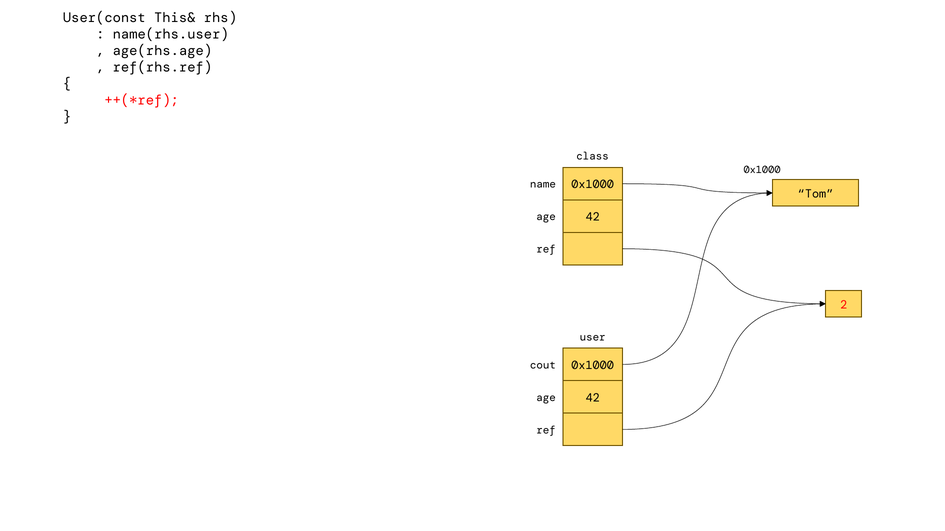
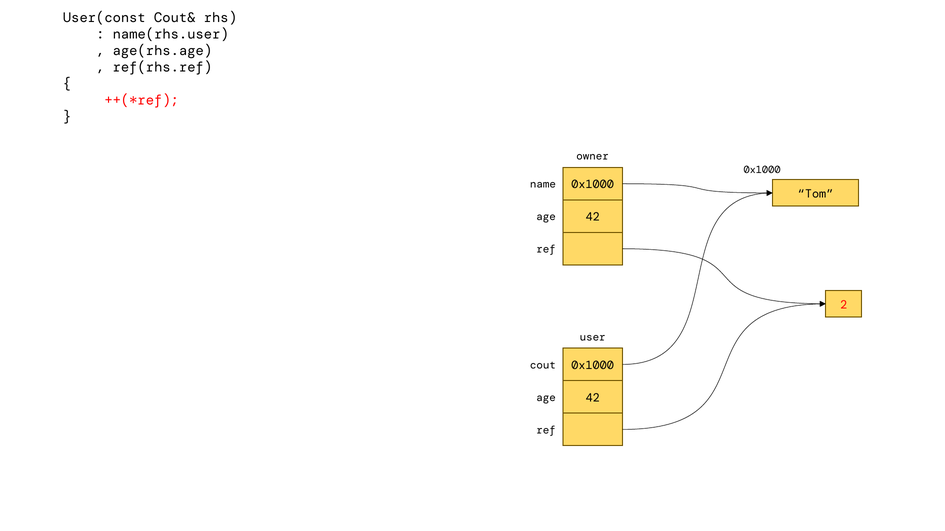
This&: This& -> Cout&
class: class -> owner
